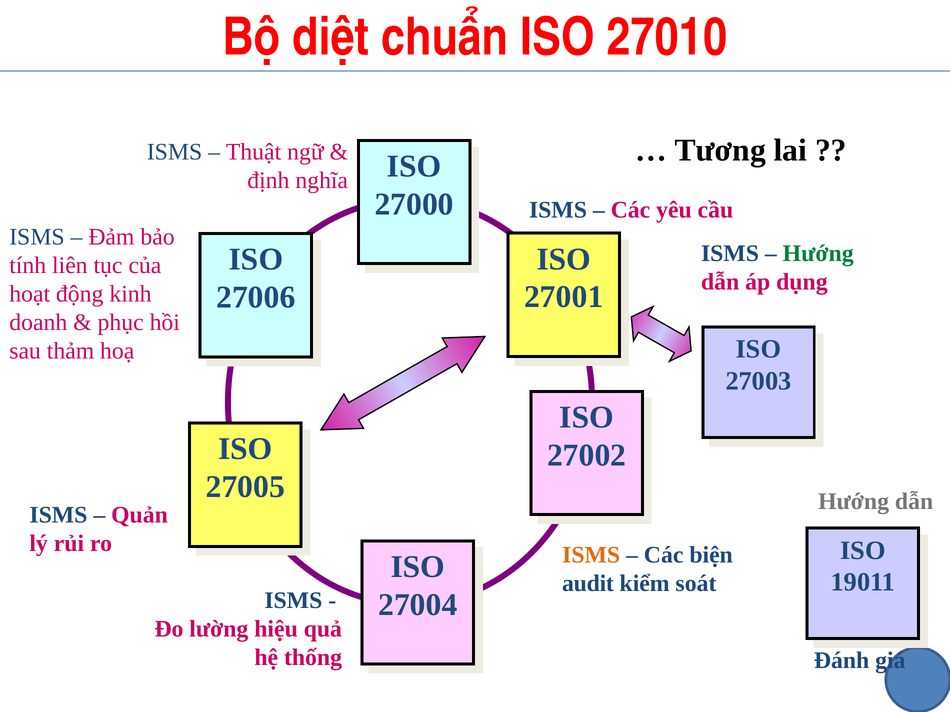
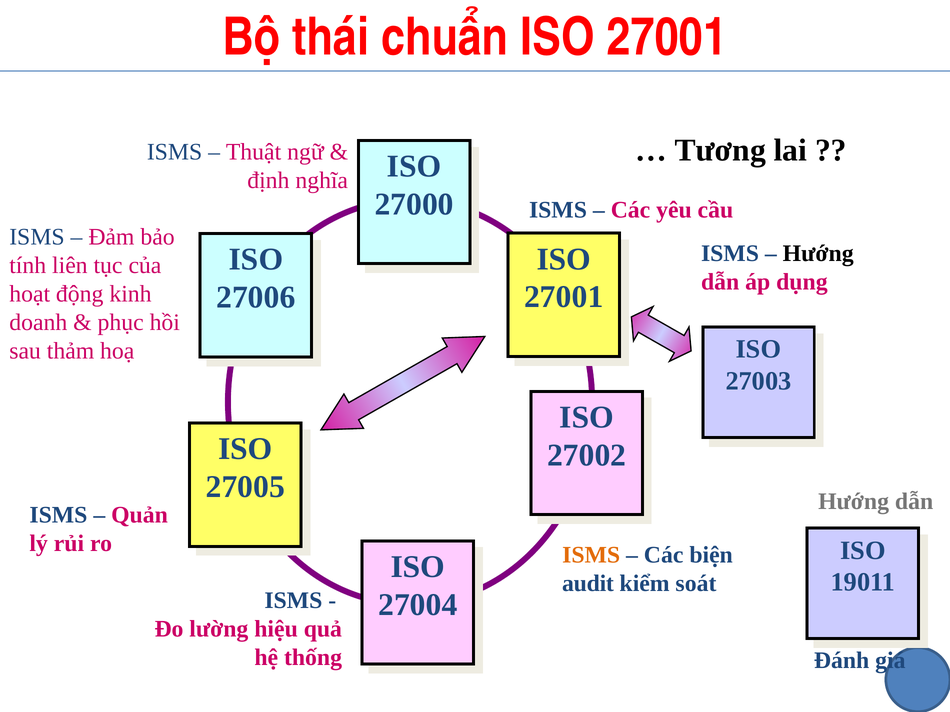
diệt: diệt -> thái
chuẩn ISO 27010: 27010 -> 27001
Hướng at (818, 254) colour: green -> black
